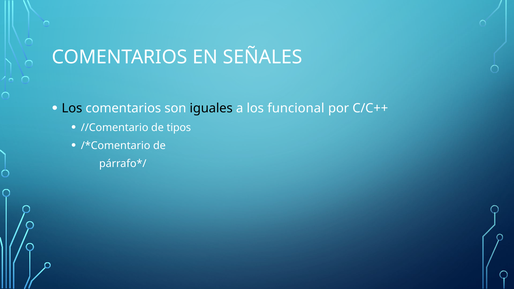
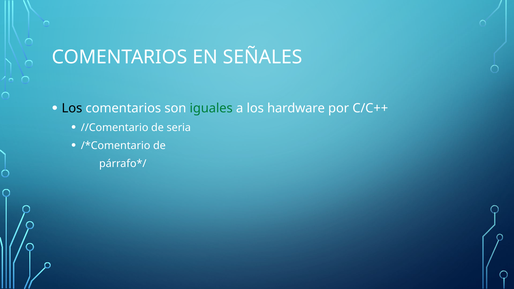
iguales colour: black -> green
funcional: funcional -> hardware
tipos: tipos -> seria
